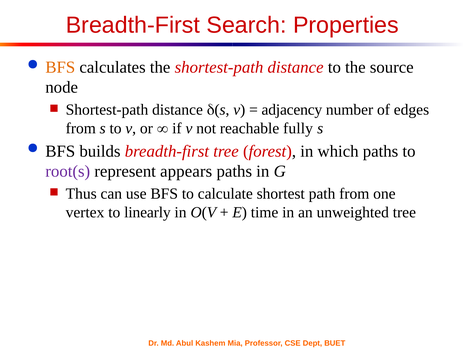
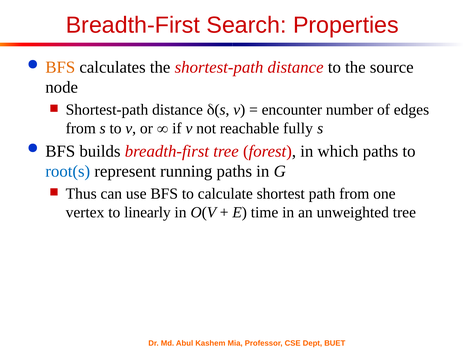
adjacency: adjacency -> encounter
root(s colour: purple -> blue
appears: appears -> running
